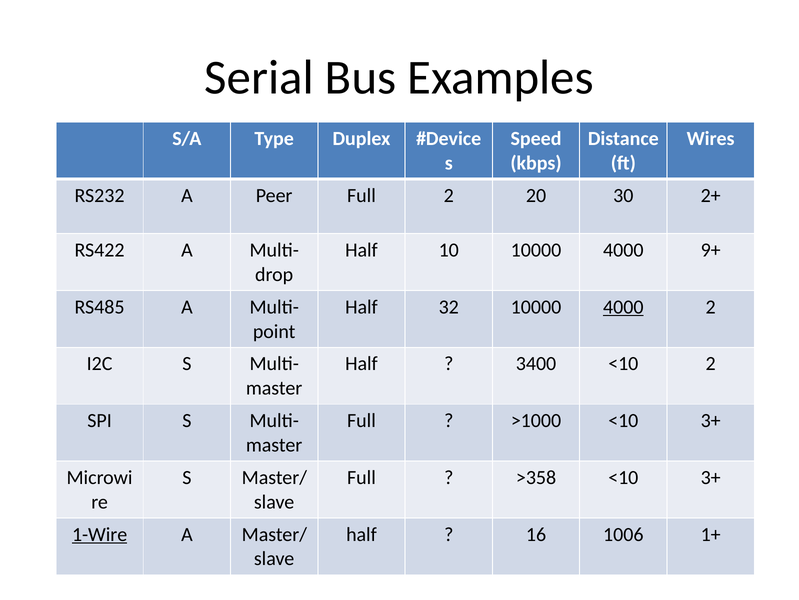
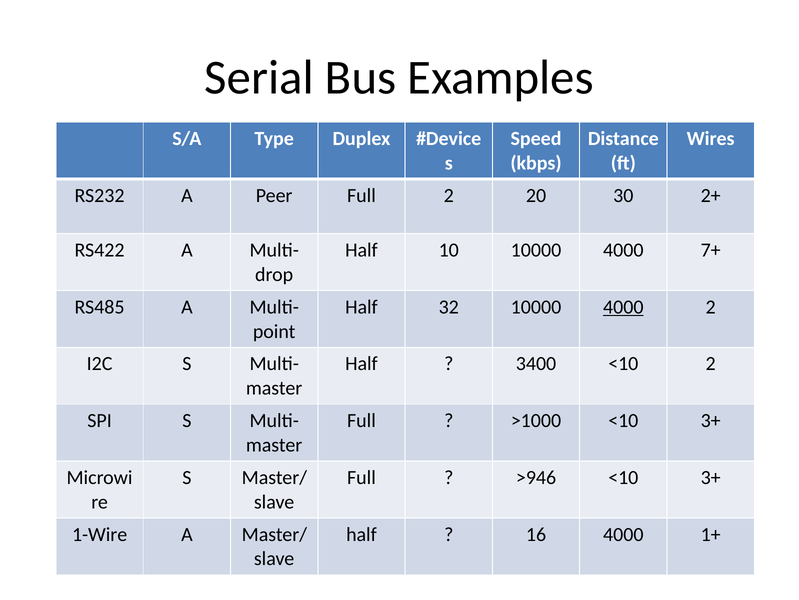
9+: 9+ -> 7+
>358: >358 -> >946
1-Wire underline: present -> none
16 1006: 1006 -> 4000
